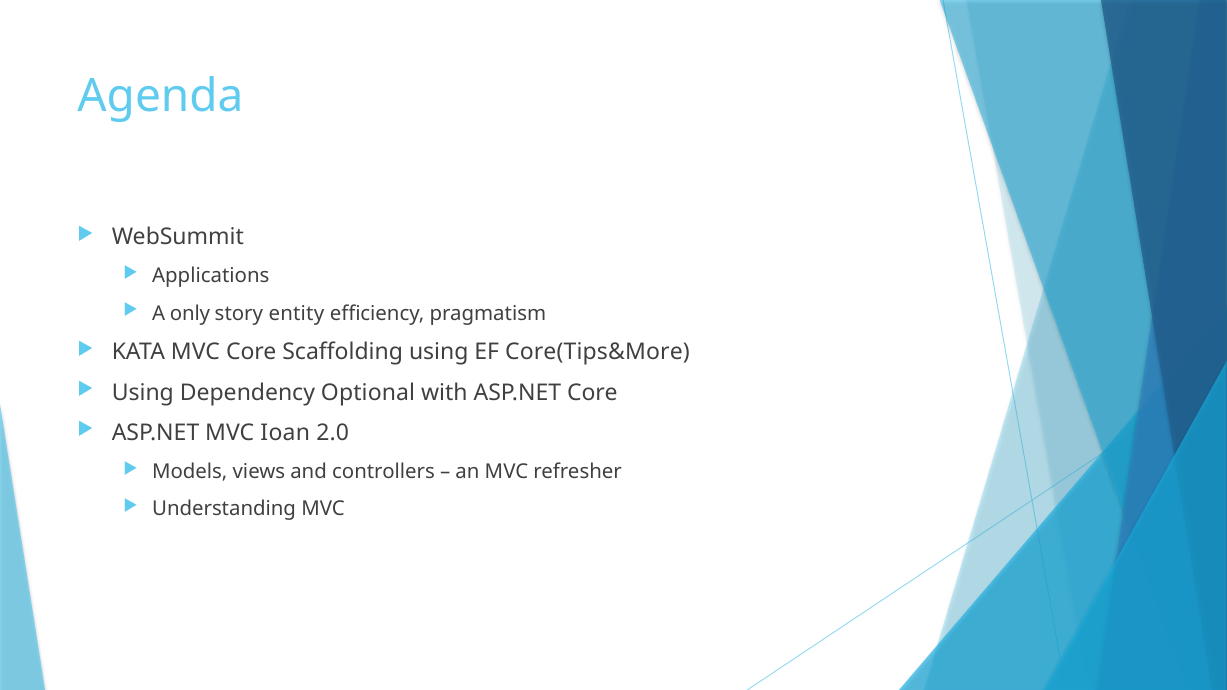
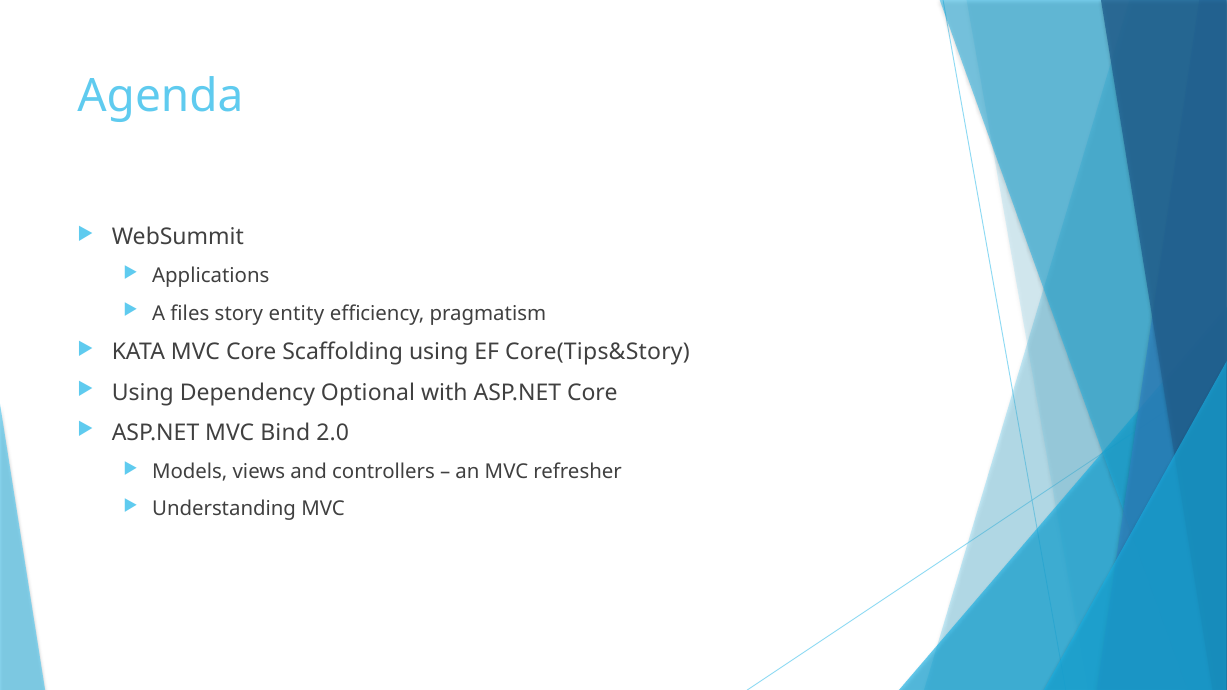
only: only -> files
Core(Tips&More: Core(Tips&More -> Core(Tips&Story
Ioan: Ioan -> Bind
